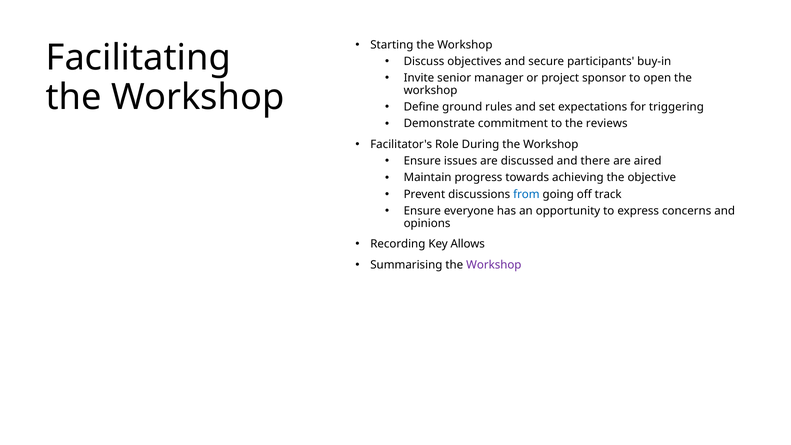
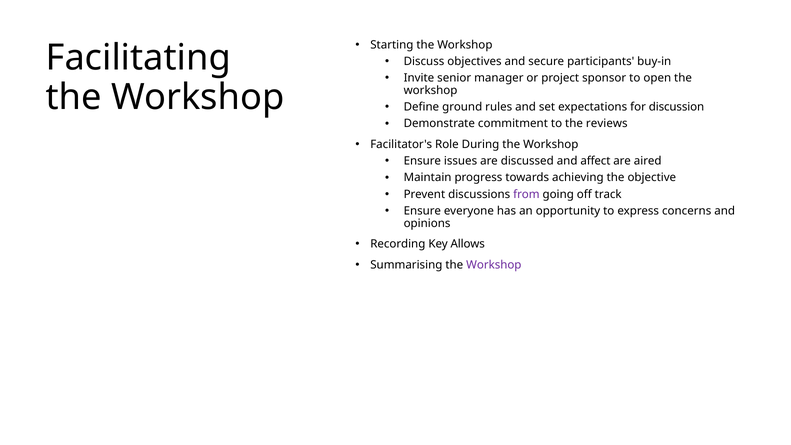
triggering: triggering -> discussion
there: there -> affect
from colour: blue -> purple
